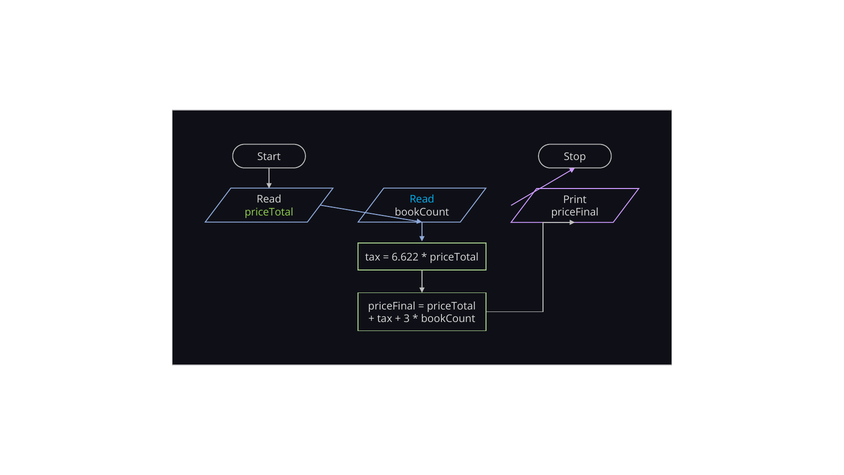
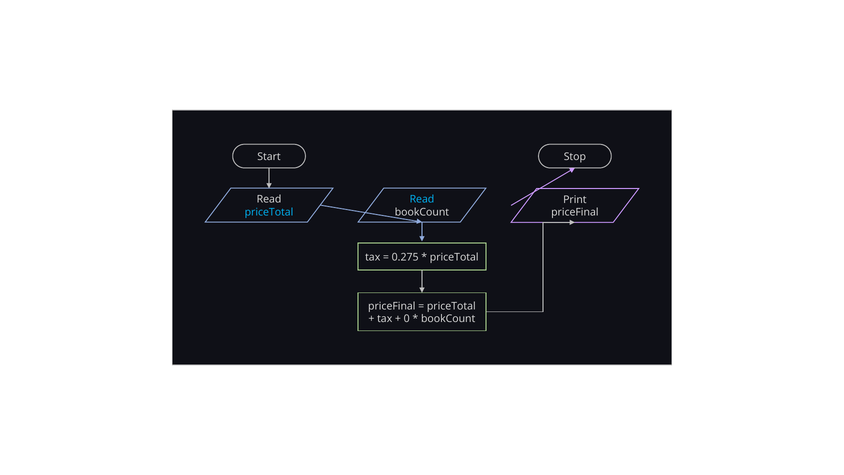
priceTotal at (269, 212) colour: light green -> light blue
6.622: 6.622 -> 0.275
3: 3 -> 0
